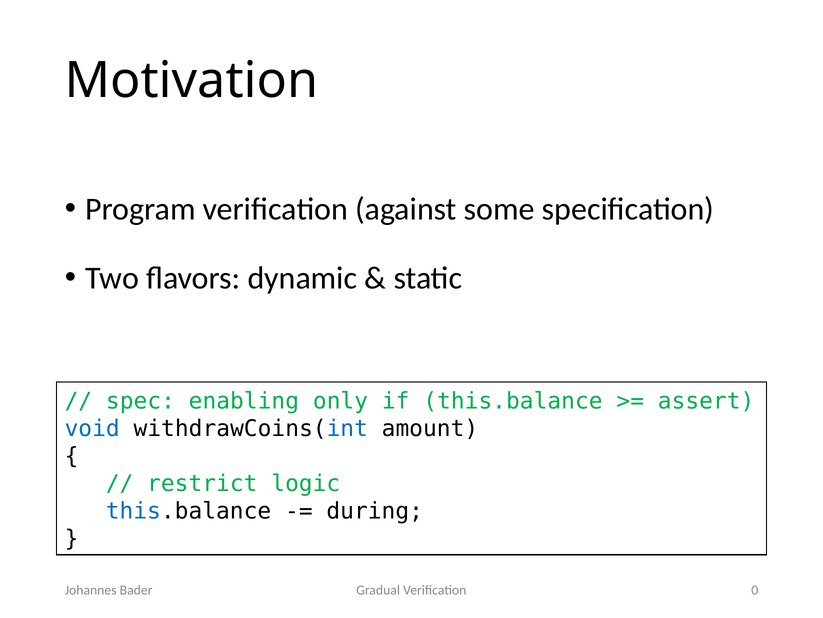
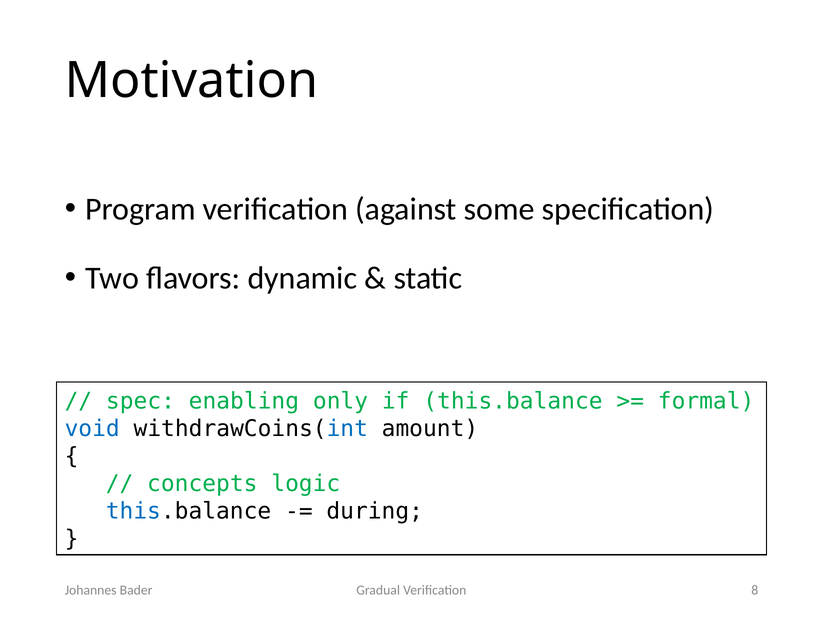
assert: assert -> formal
restrict: restrict -> concepts
0: 0 -> 8
